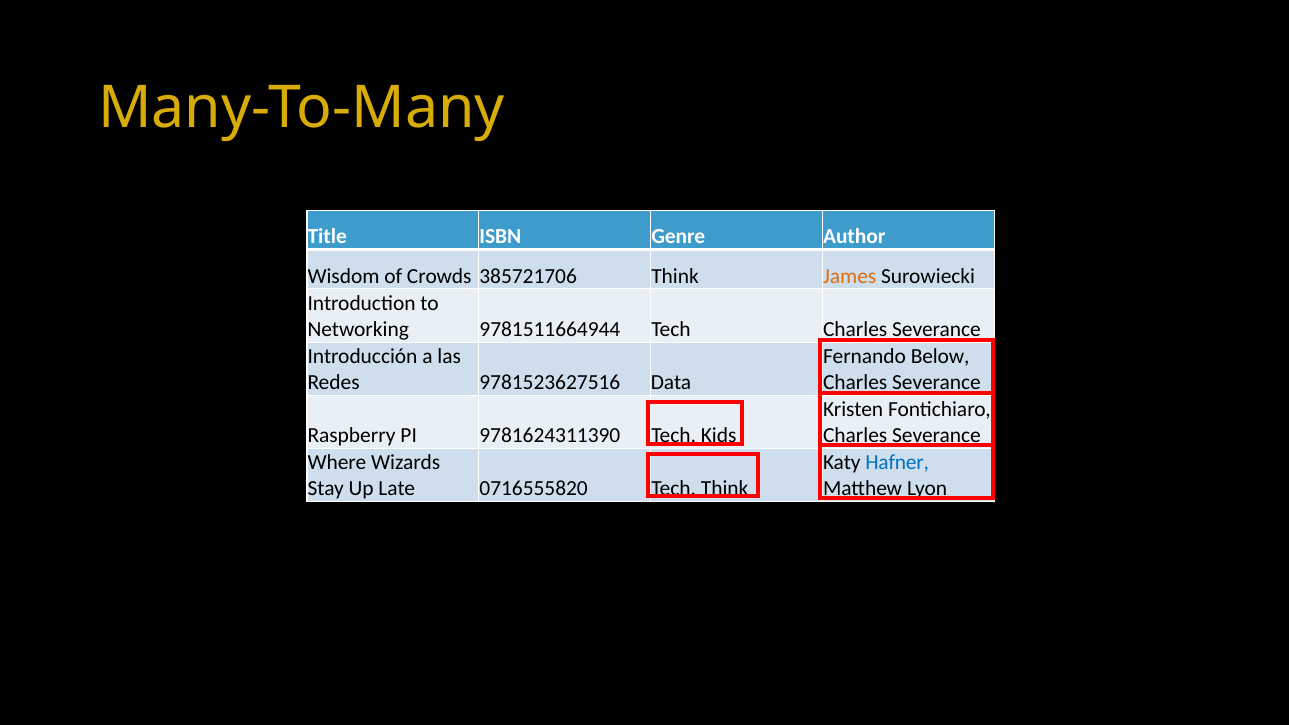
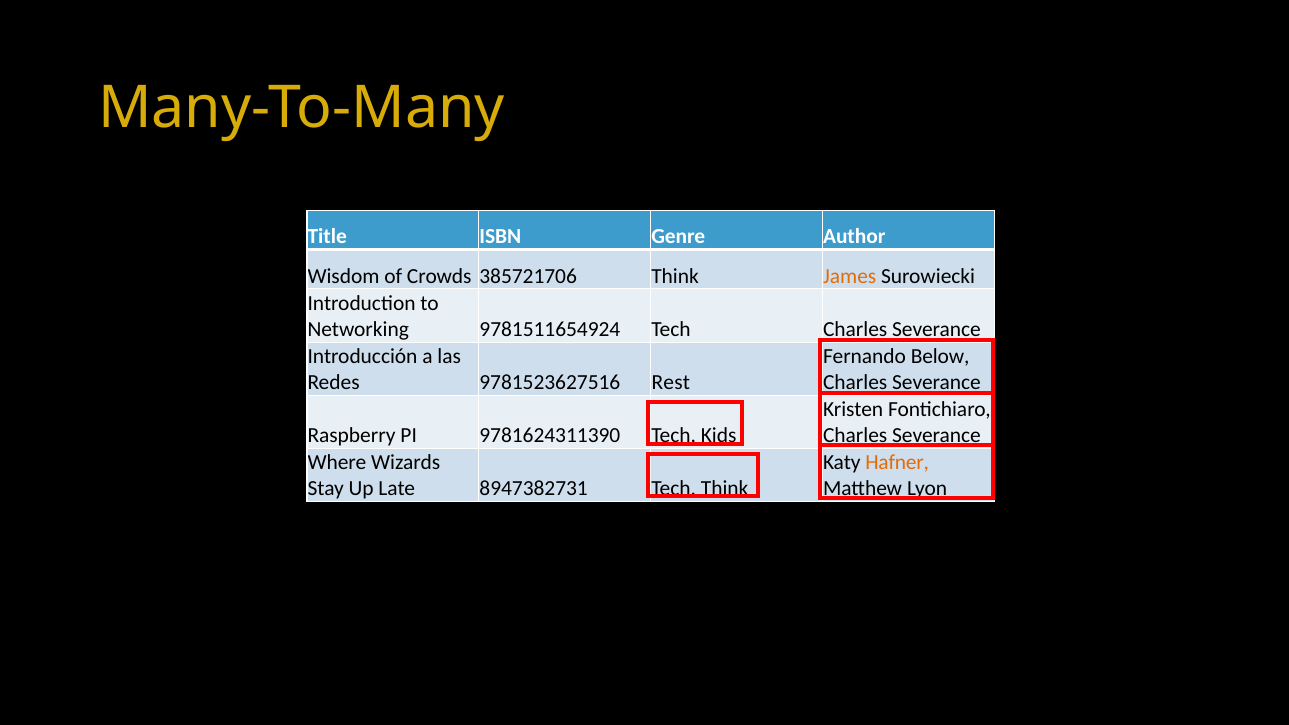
9781511664944: 9781511664944 -> 9781511654924
Data: Data -> Rest
Hafner colour: blue -> orange
0716555820: 0716555820 -> 8947382731
